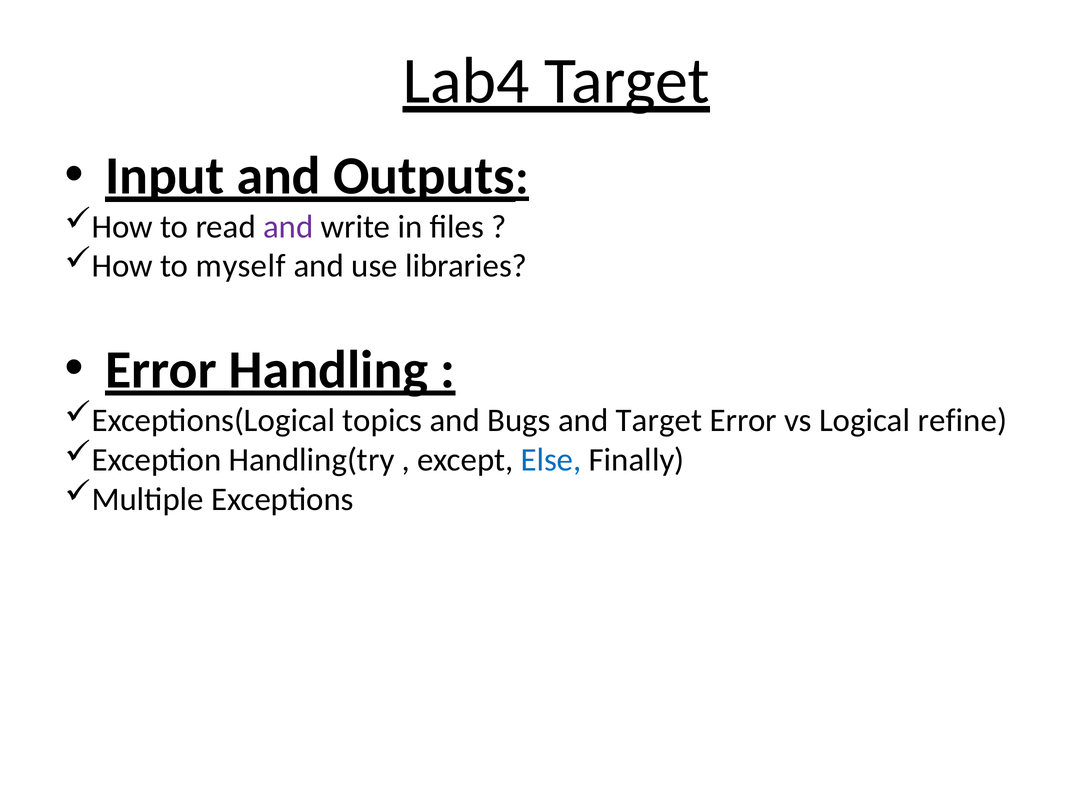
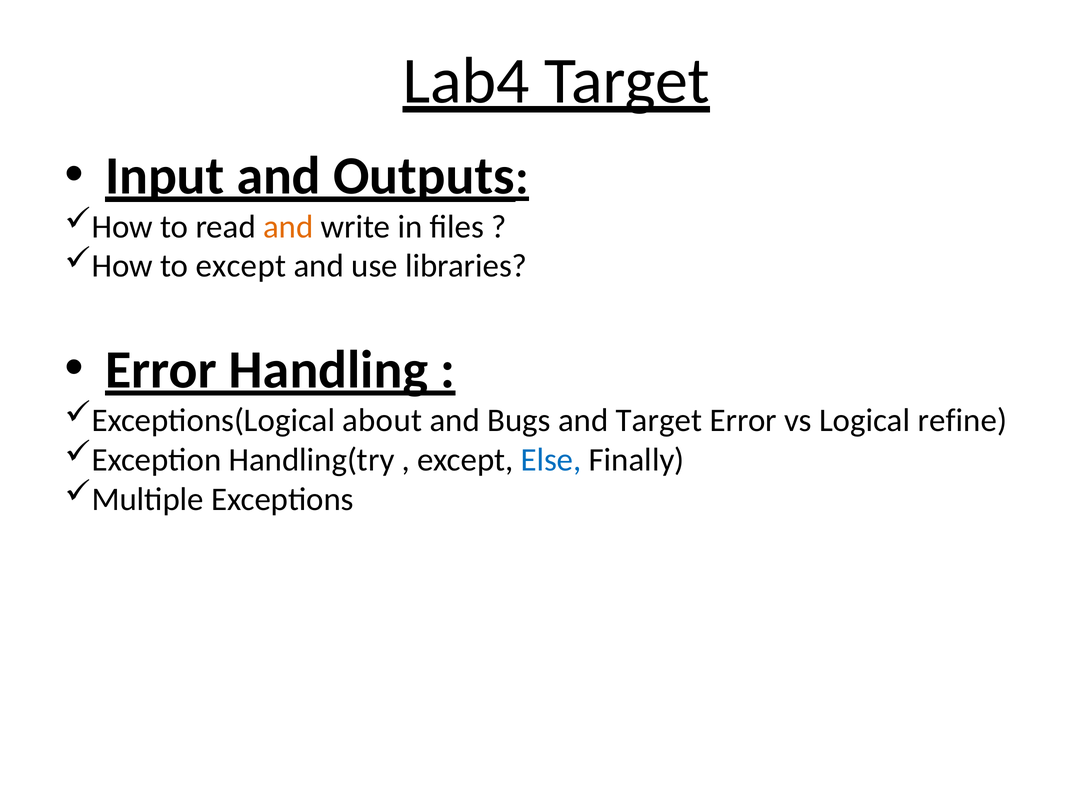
and at (288, 227) colour: purple -> orange
to myself: myself -> except
topics: topics -> about
